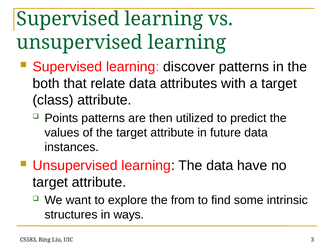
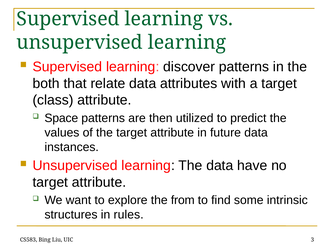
Points: Points -> Space
ways: ways -> rules
